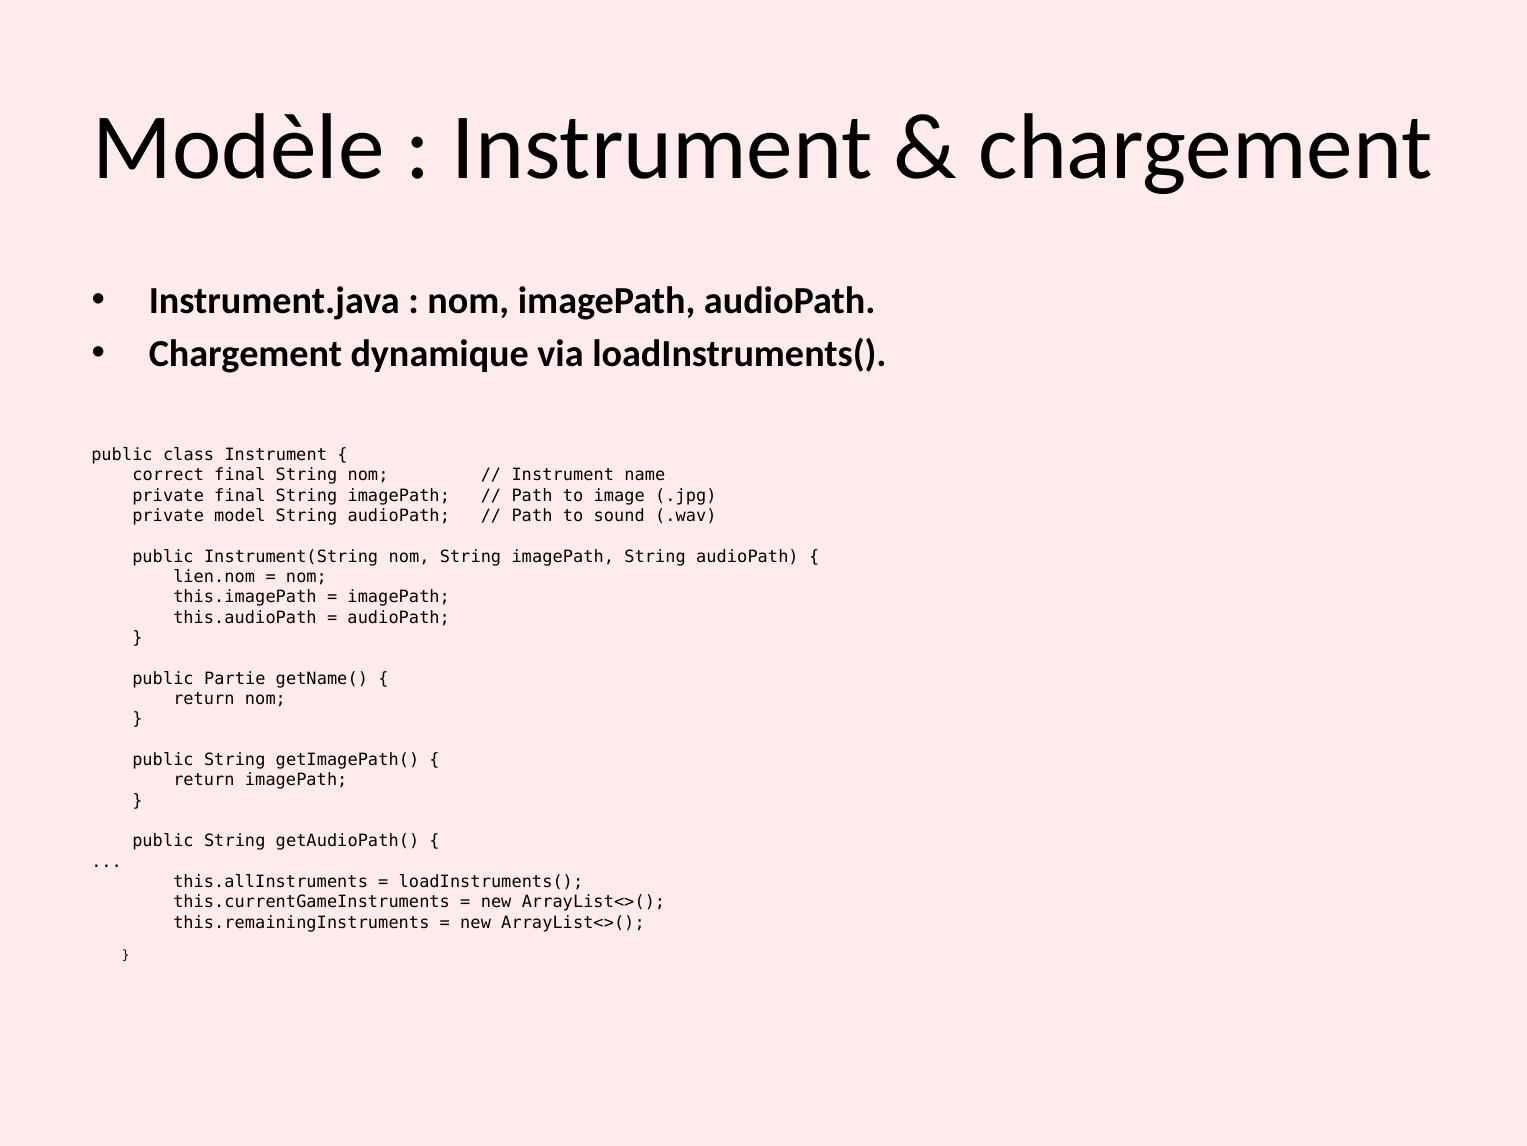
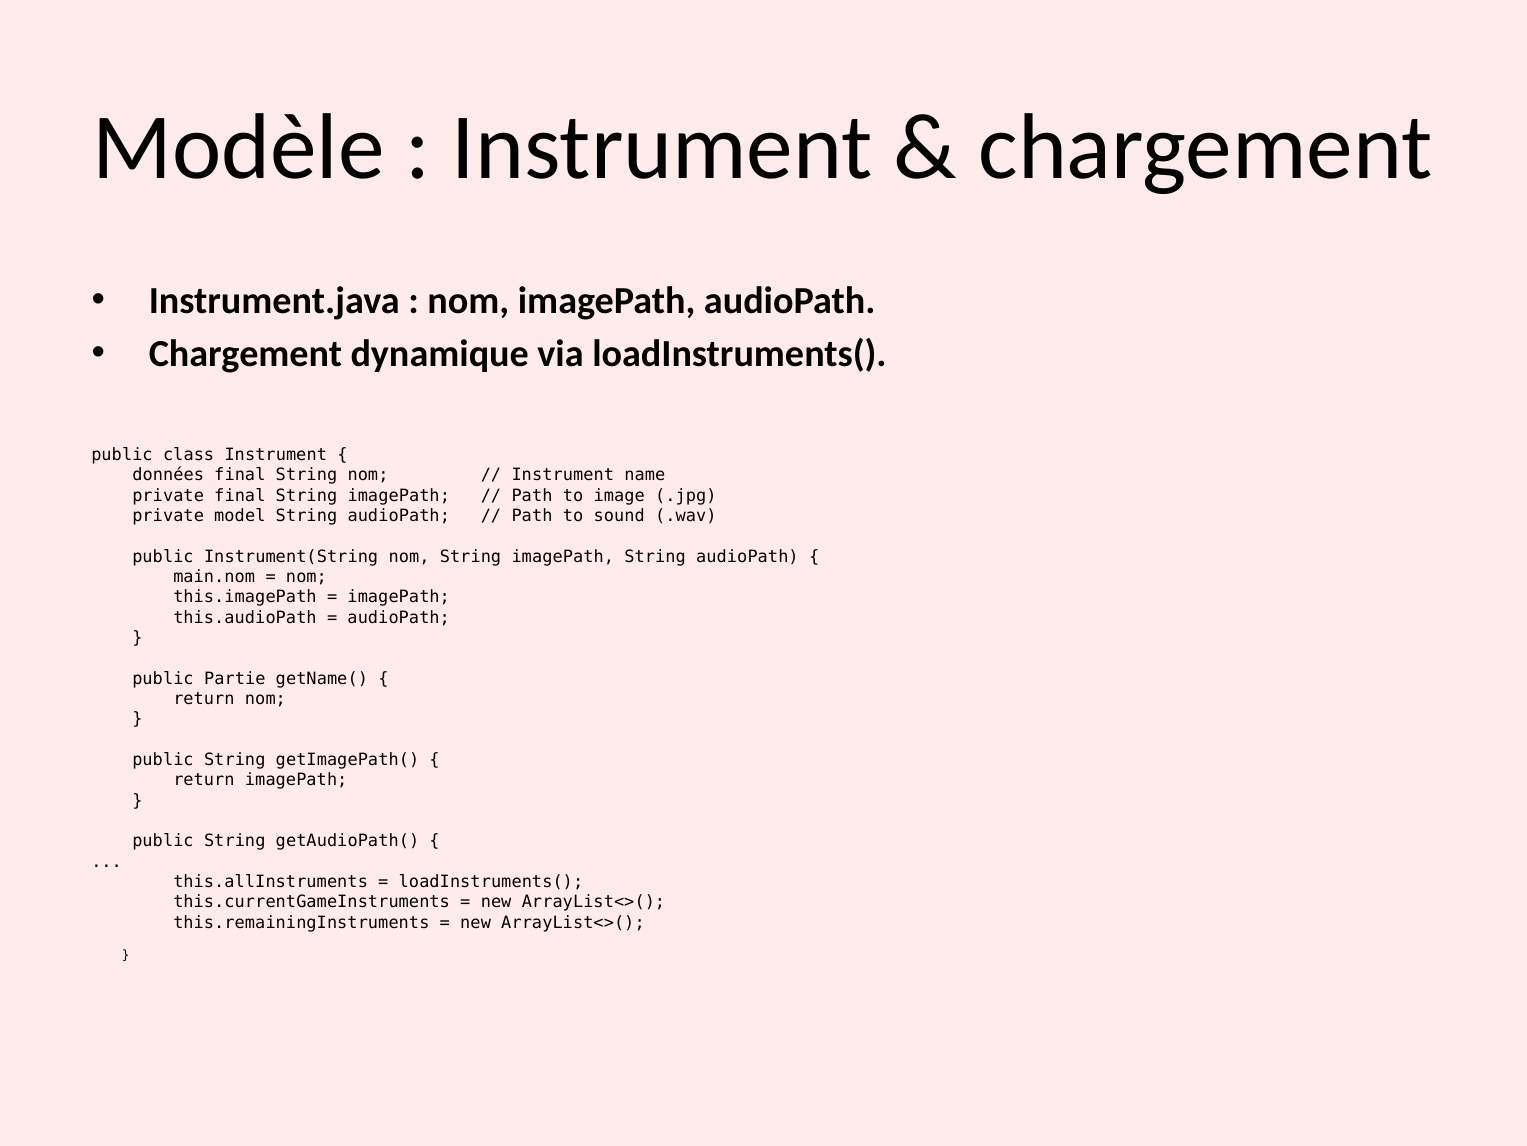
correct: correct -> données
lien.nom: lien.nom -> main.nom
